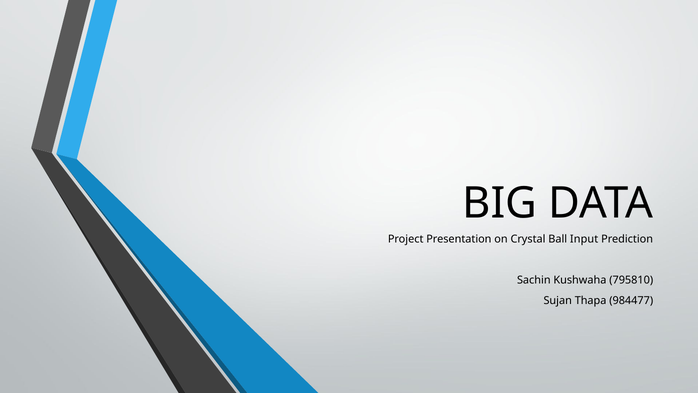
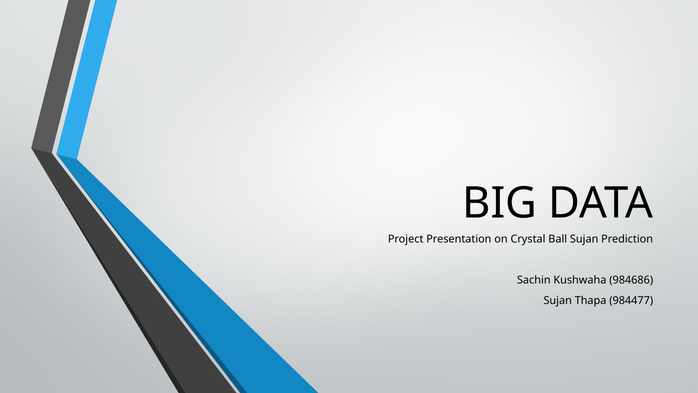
Ball Input: Input -> Sujan
795810: 795810 -> 984686
